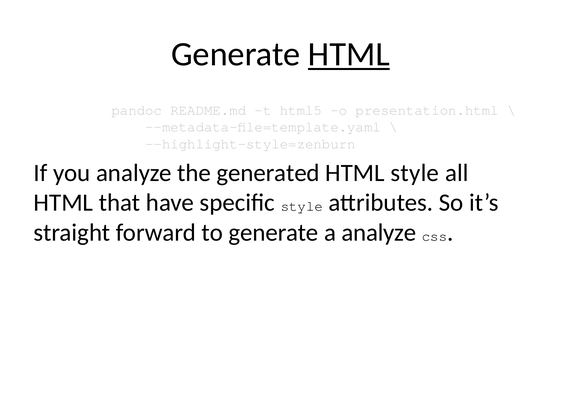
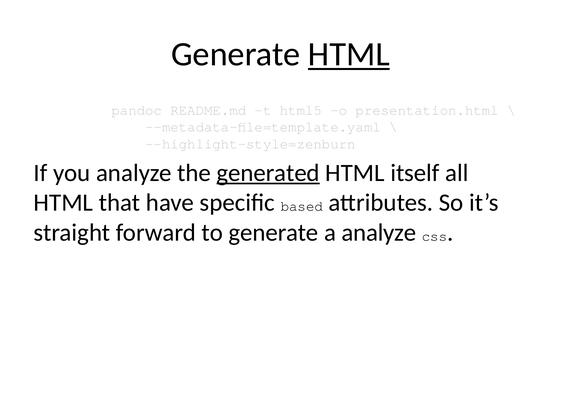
generated underline: none -> present
HTML style: style -> itself
specific style: style -> based
